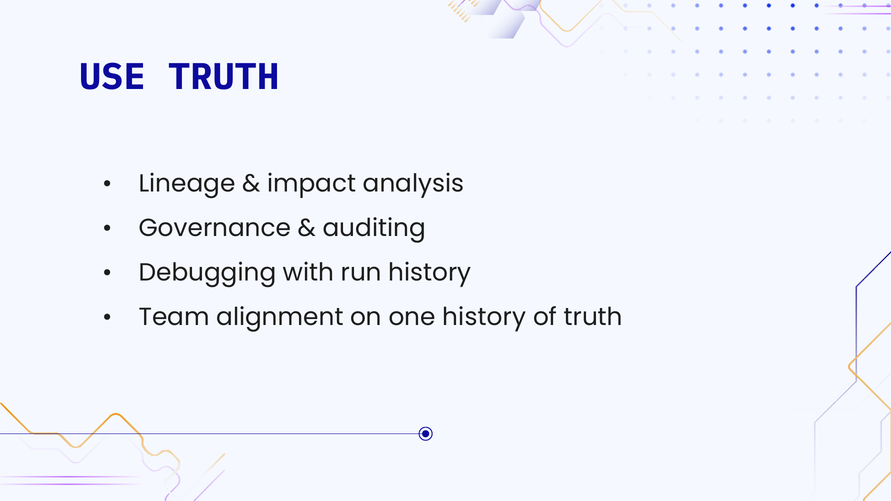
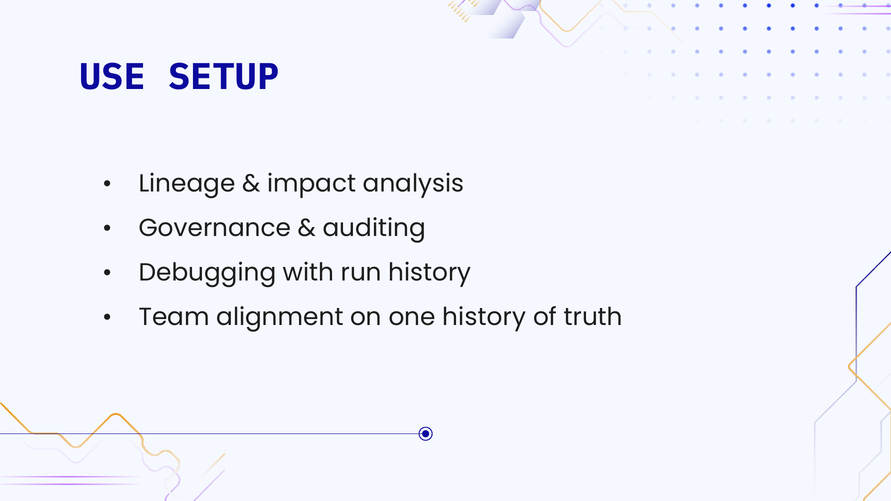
USE TRUTH: TRUTH -> SETUP
